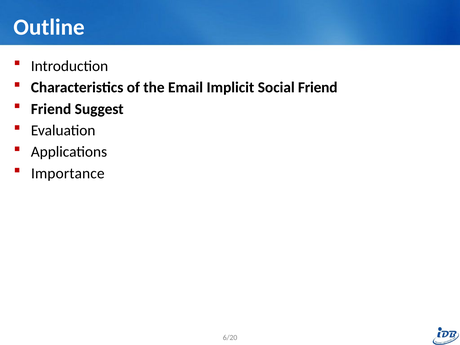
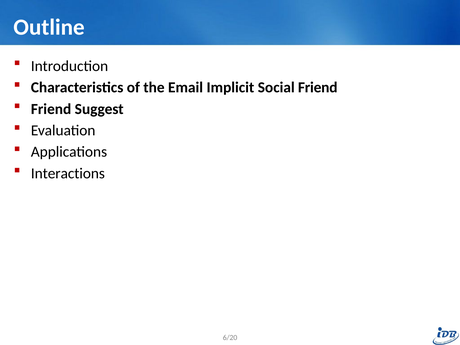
Importance: Importance -> Interactions
